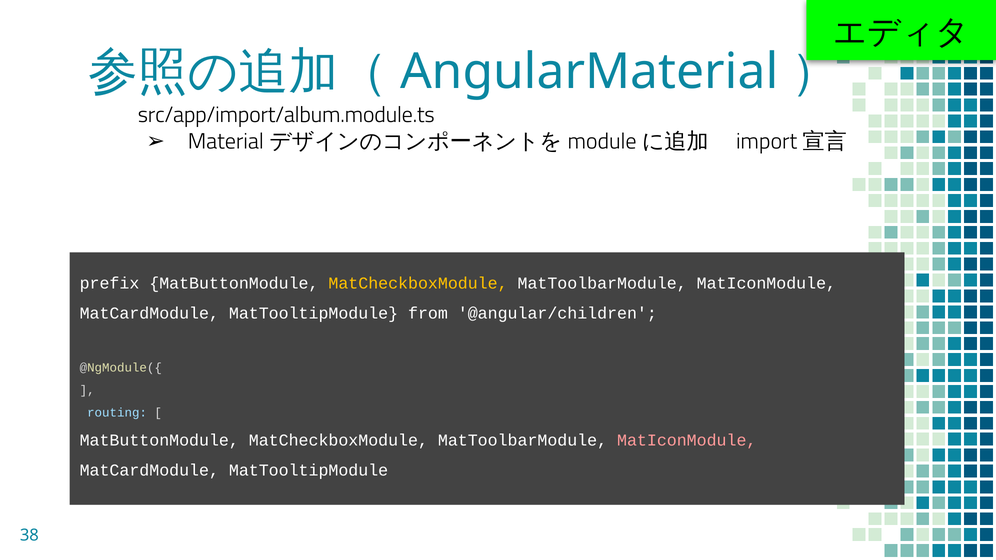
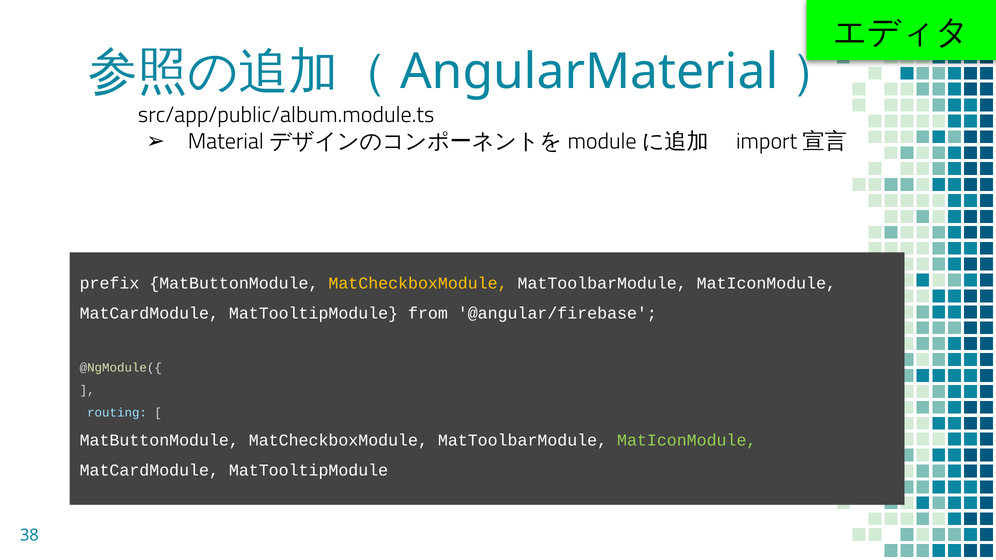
src/app/import/album.module.ts: src/app/import/album.module.ts -> src/app/public/album.module.ts
@angular/children: @angular/children -> @angular/firebase
MatIconModule at (687, 440) colour: pink -> light green
